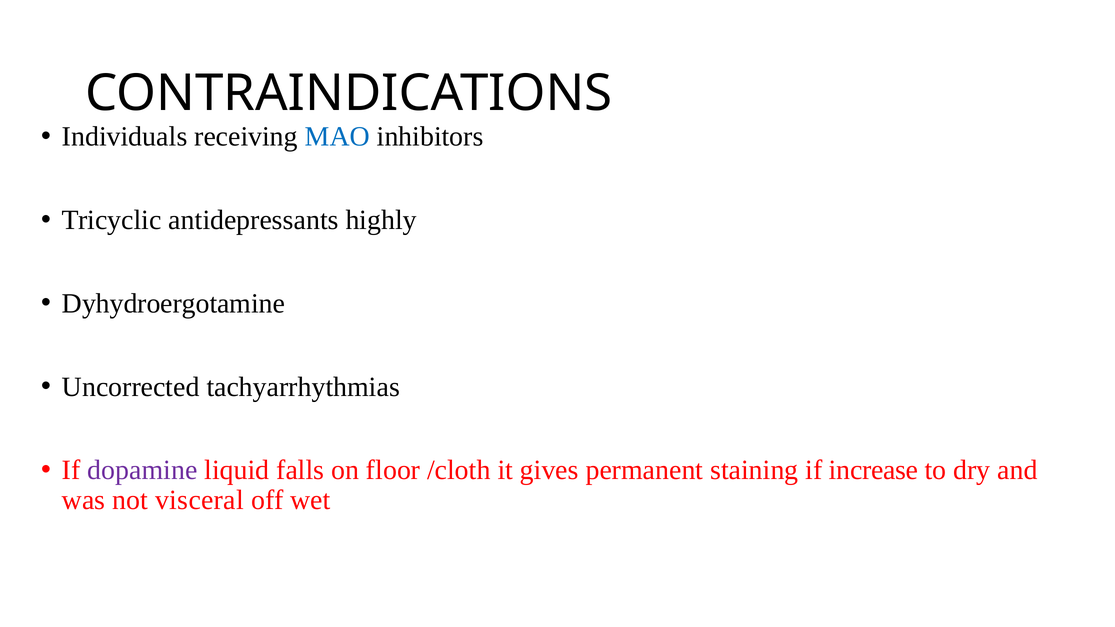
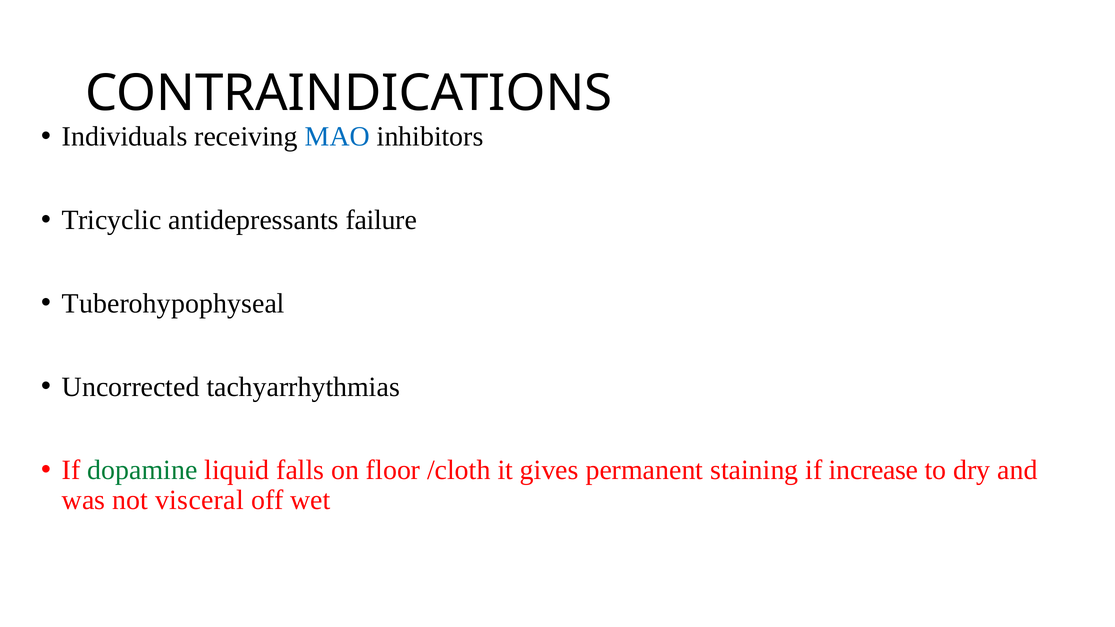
highly: highly -> failure
Dyhydroergotamine: Dyhydroergotamine -> Tuberohypophyseal
dopamine colour: purple -> green
